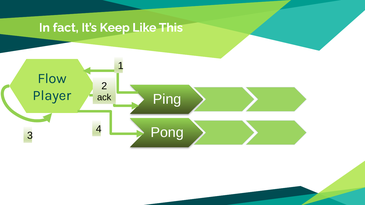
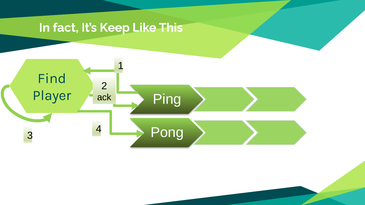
Flow: Flow -> Find
